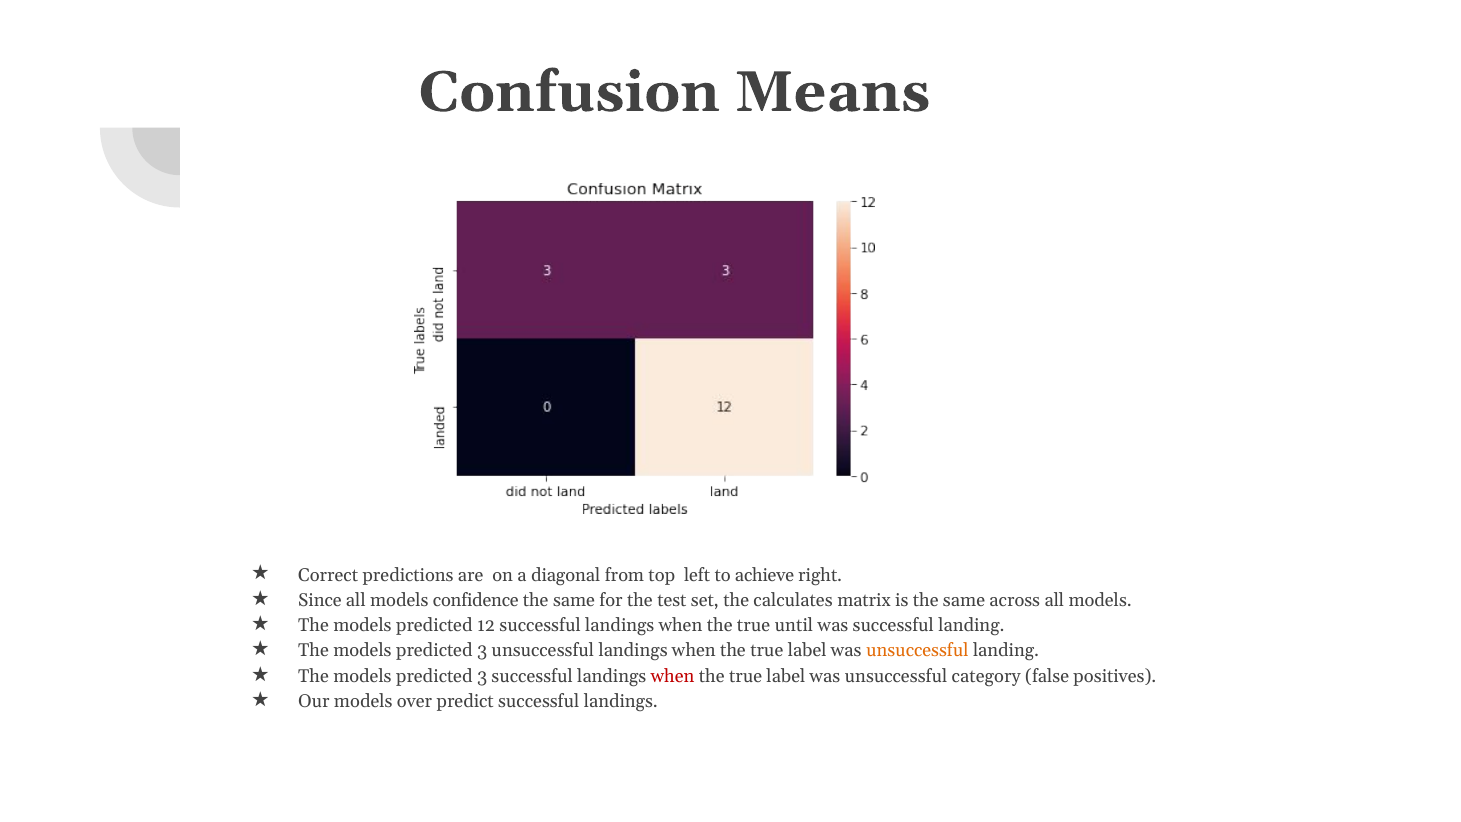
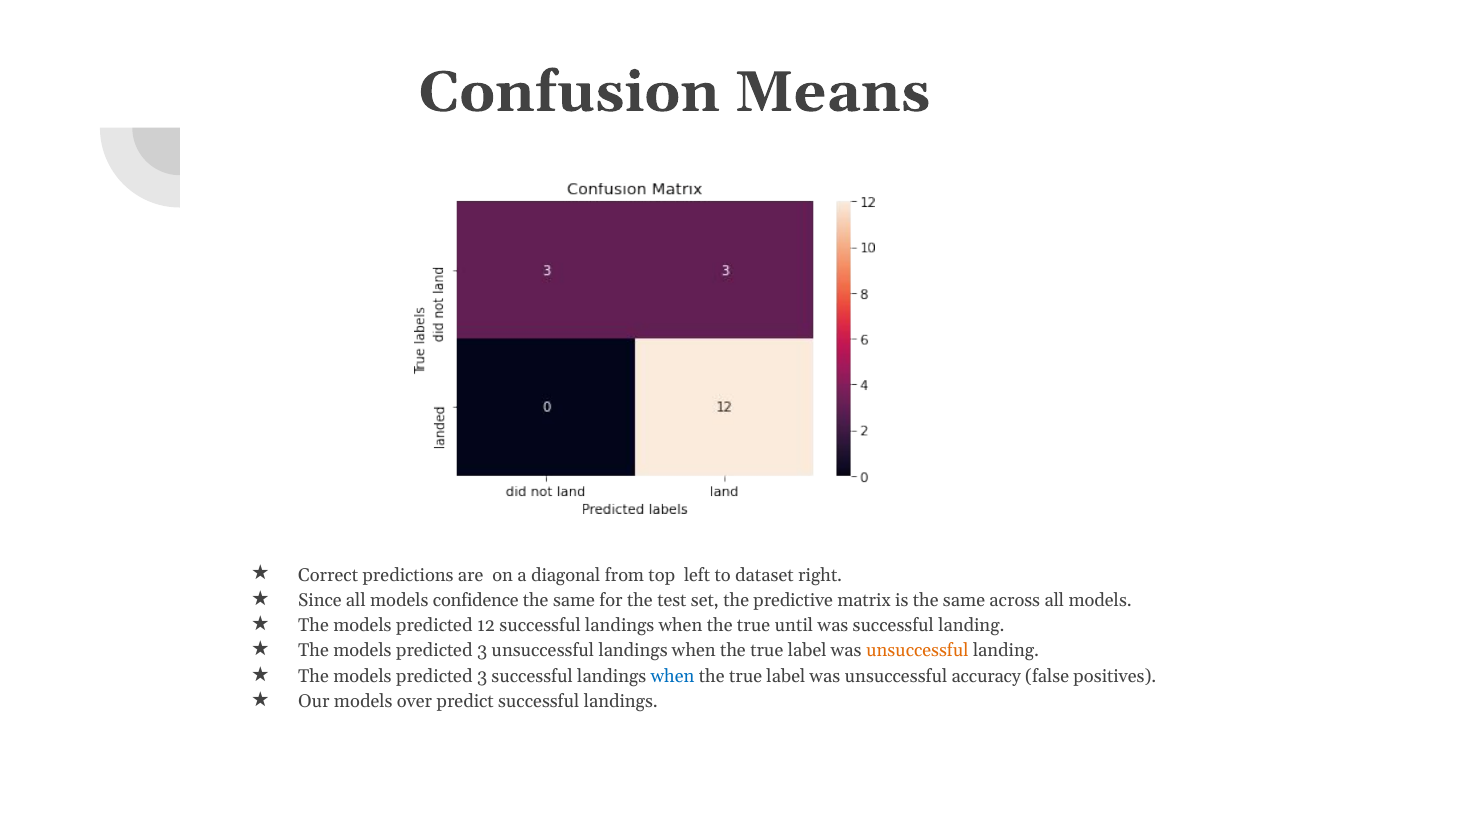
achieve: achieve -> dataset
calculates: calculates -> predictive
when at (673, 676) colour: red -> blue
category: category -> accuracy
